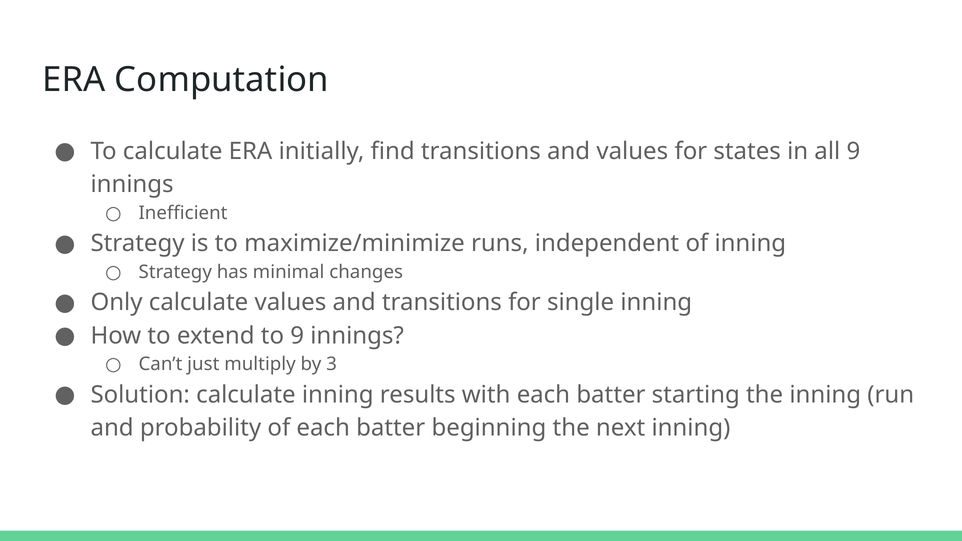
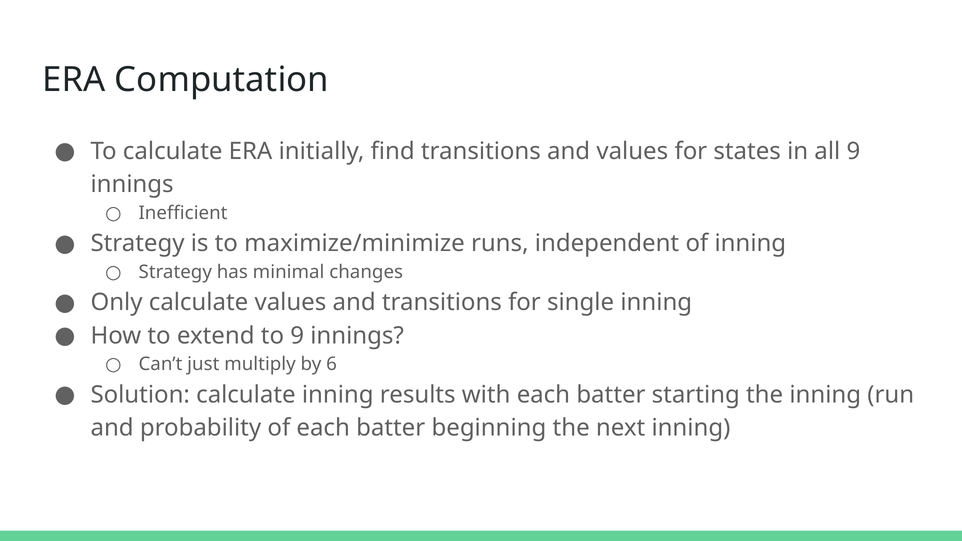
3: 3 -> 6
